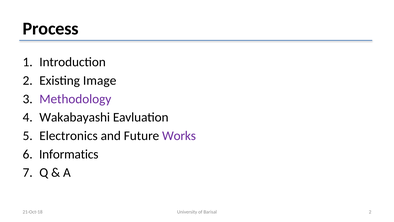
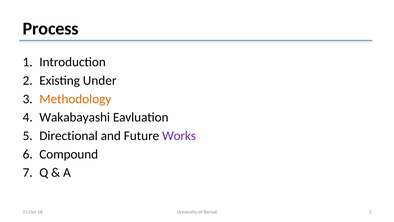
Image: Image -> Under
Methodology colour: purple -> orange
Electronics: Electronics -> Directional
Informatics: Informatics -> Compound
